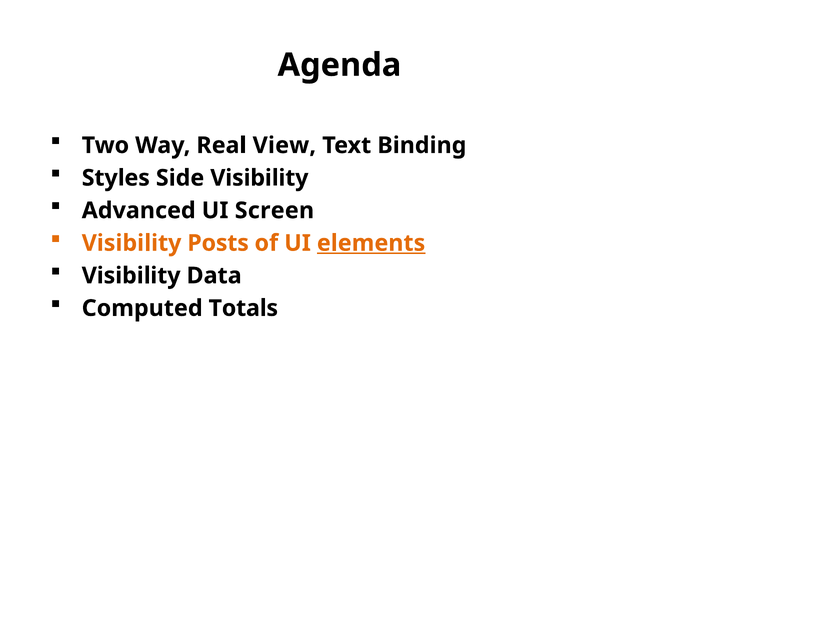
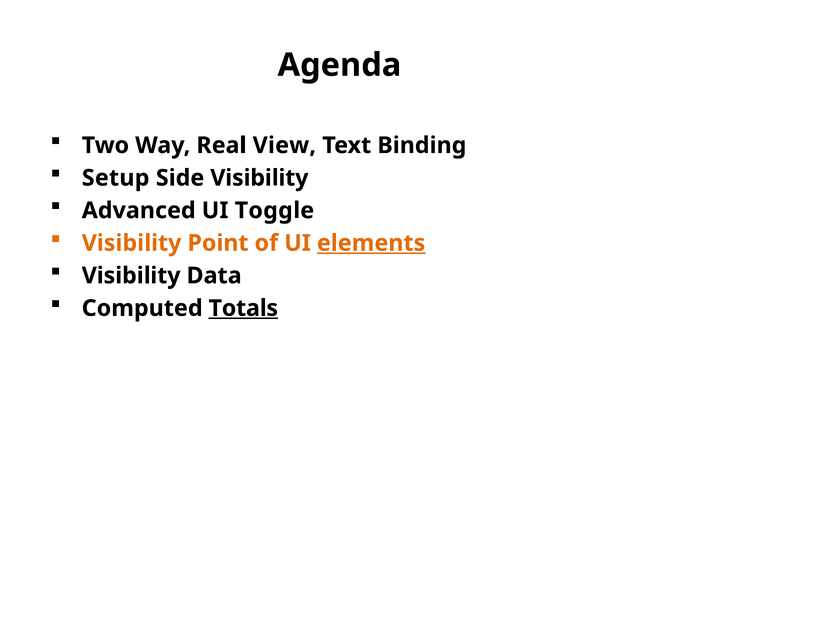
Styles: Styles -> Setup
Screen: Screen -> Toggle
Posts: Posts -> Point
Totals underline: none -> present
